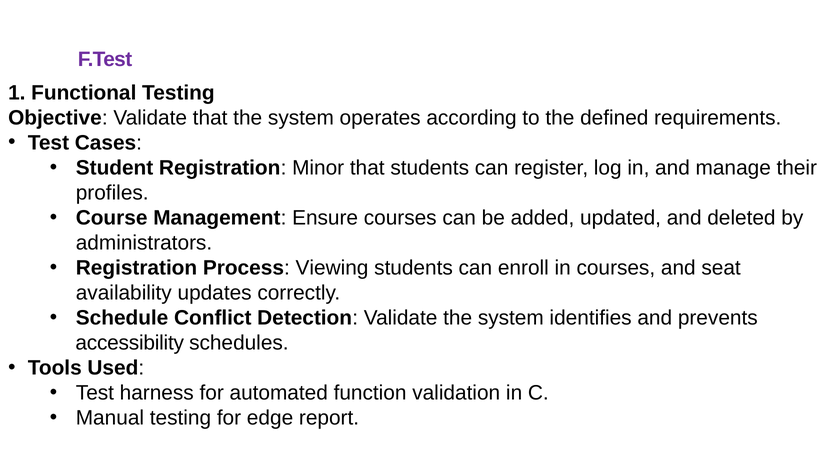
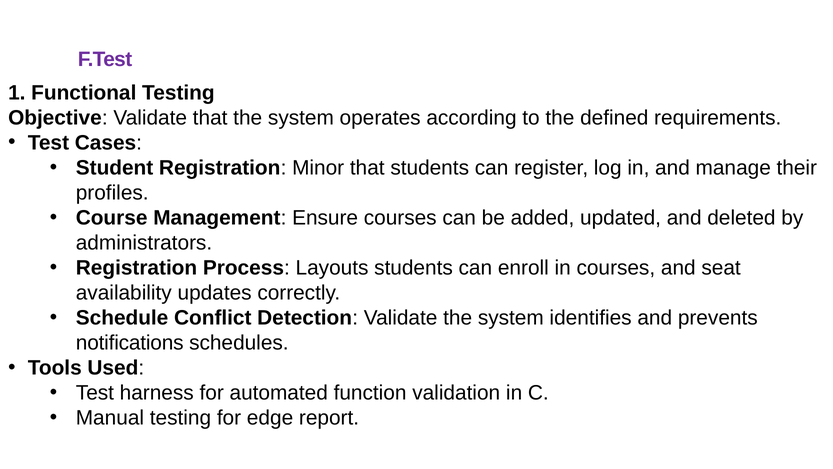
Viewing: Viewing -> Layouts
accessibility: accessibility -> notifications
